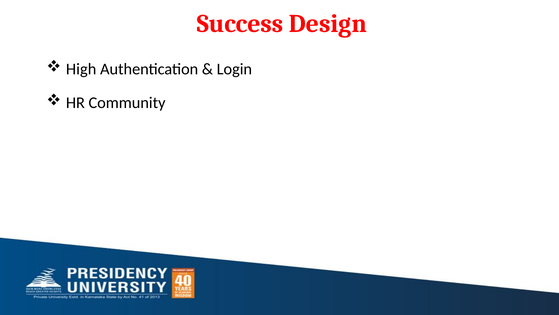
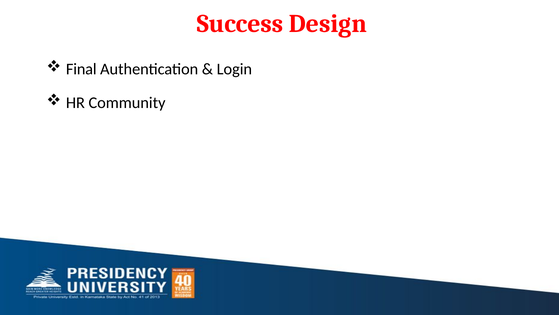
High: High -> Final
